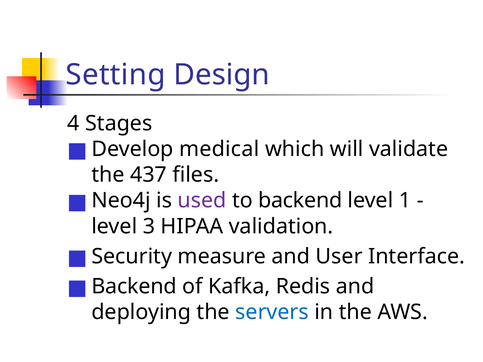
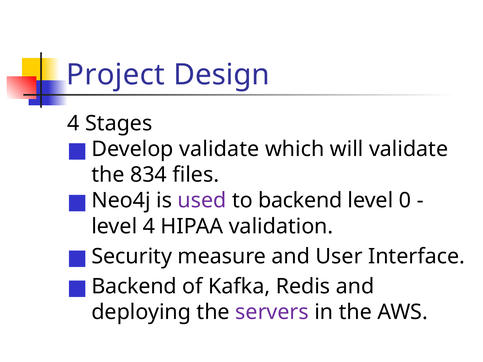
Setting: Setting -> Project
Develop medical: medical -> validate
437: 437 -> 834
1: 1 -> 0
level 3: 3 -> 4
servers colour: blue -> purple
